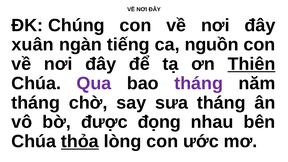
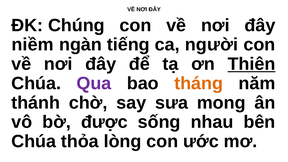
xuân: xuân -> niềm
nguồn: nguồn -> người
tháng at (199, 83) colour: purple -> orange
tháng at (36, 103): tháng -> thánh
sưa tháng: tháng -> mong
đọng: đọng -> sống
thỏa underline: present -> none
